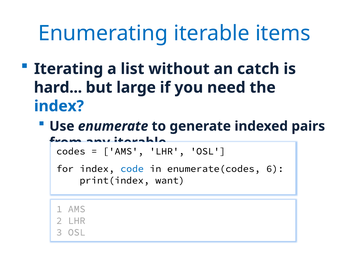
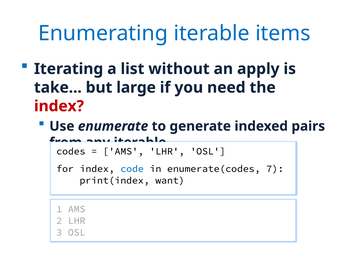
catch: catch -> apply
hard: hard -> take
index at (59, 106) colour: blue -> red
6: 6 -> 7
